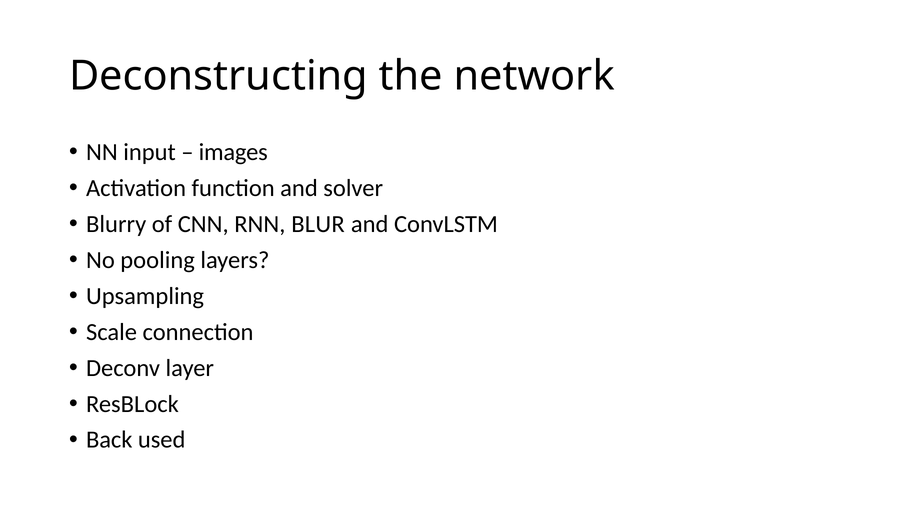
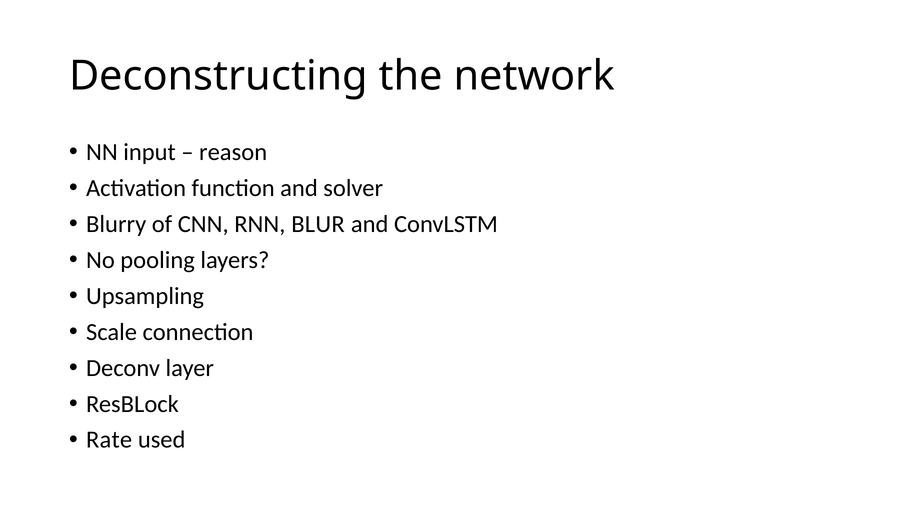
images: images -> reason
Back: Back -> Rate
